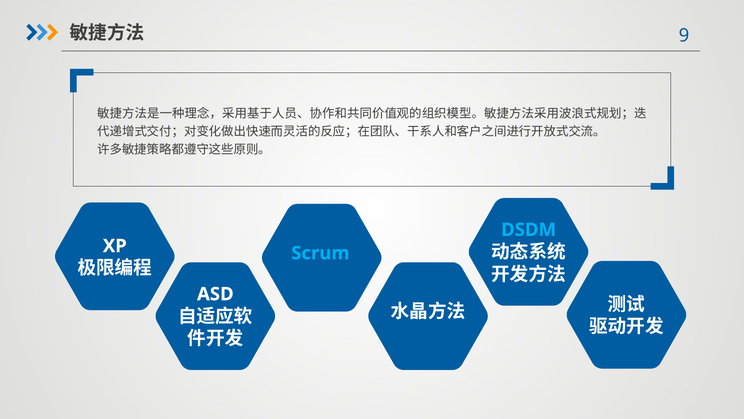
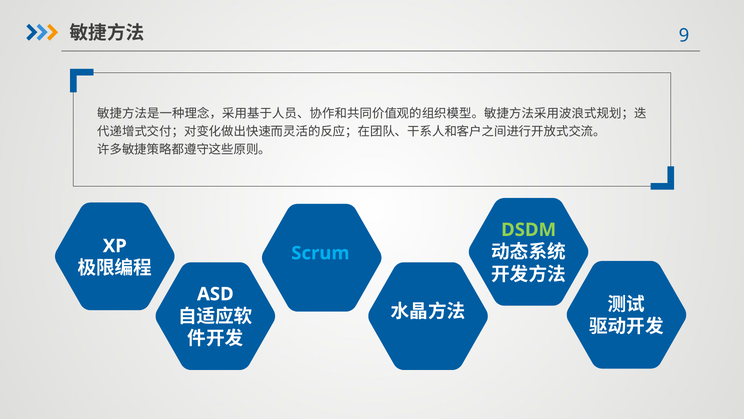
DSDM colour: light blue -> light green
